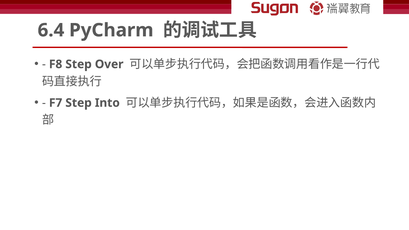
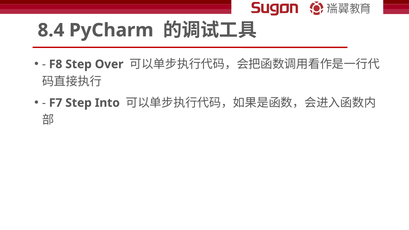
6.4: 6.4 -> 8.4
